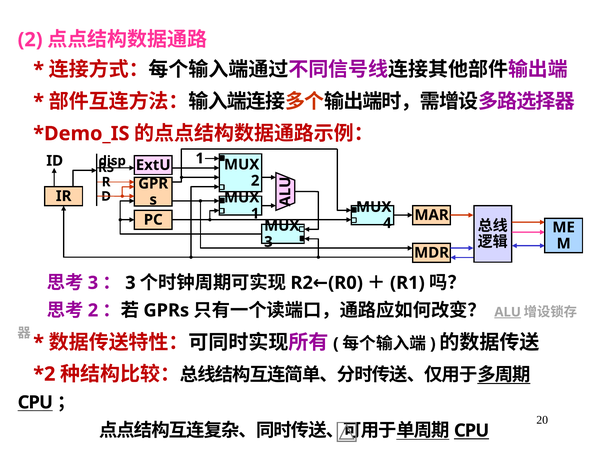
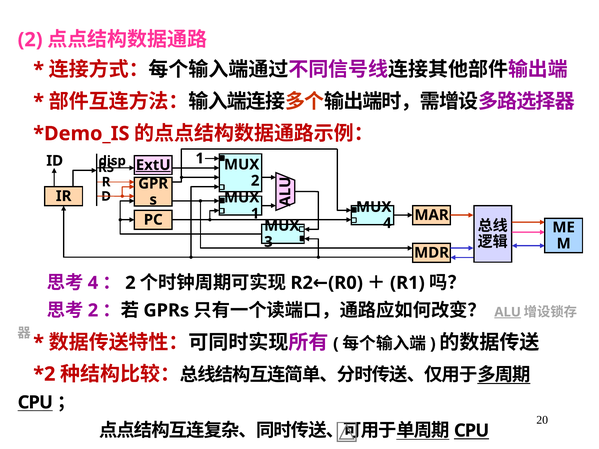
ExtU underline: none -> present
3 at (93, 283): 3 -> 4
3 at (130, 283): 3 -> 2
